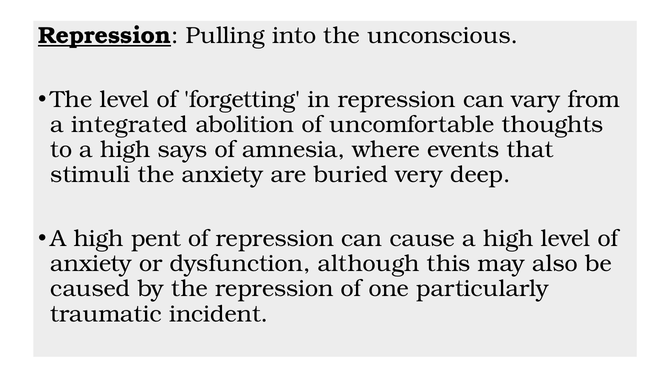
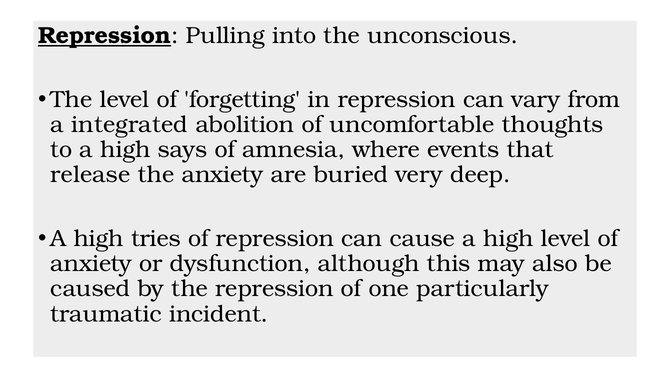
stimuli: stimuli -> release
pent: pent -> tries
